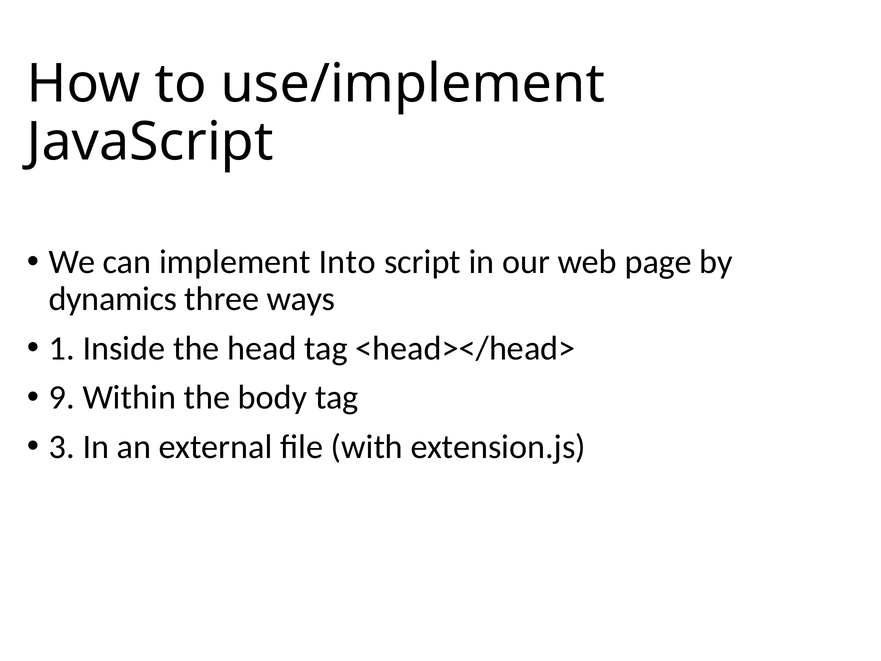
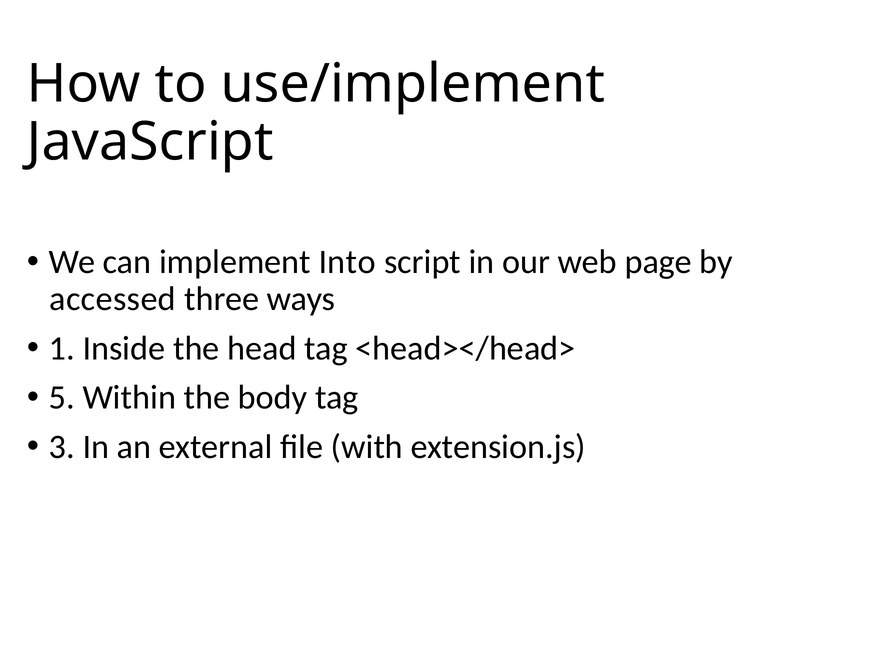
dynamics: dynamics -> accessed
9: 9 -> 5
